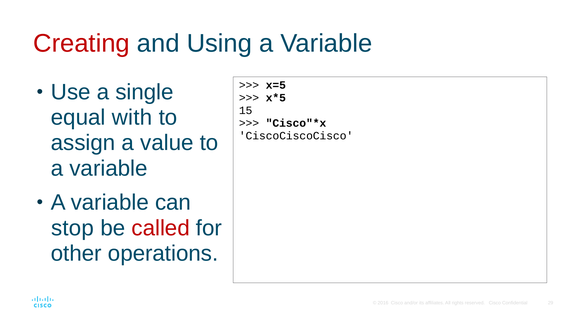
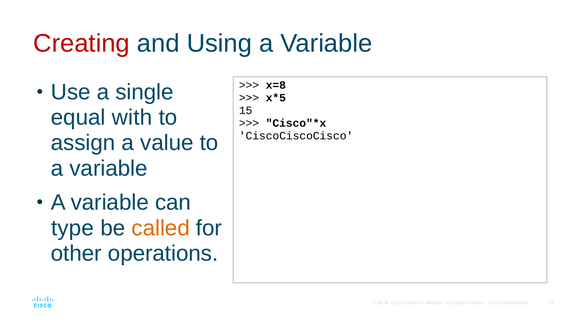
x=5: x=5 -> x=8
stop: stop -> type
called colour: red -> orange
